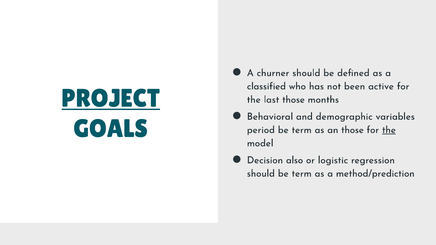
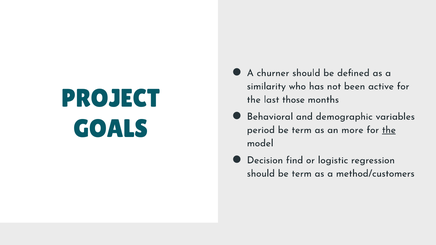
classified: classified -> similarity
PROJECT underline: present -> none
an those: those -> more
also: also -> find
method/prediction: method/prediction -> method/customers
